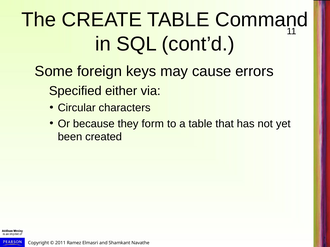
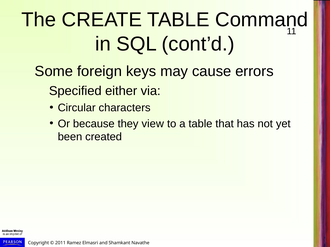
form: form -> view
